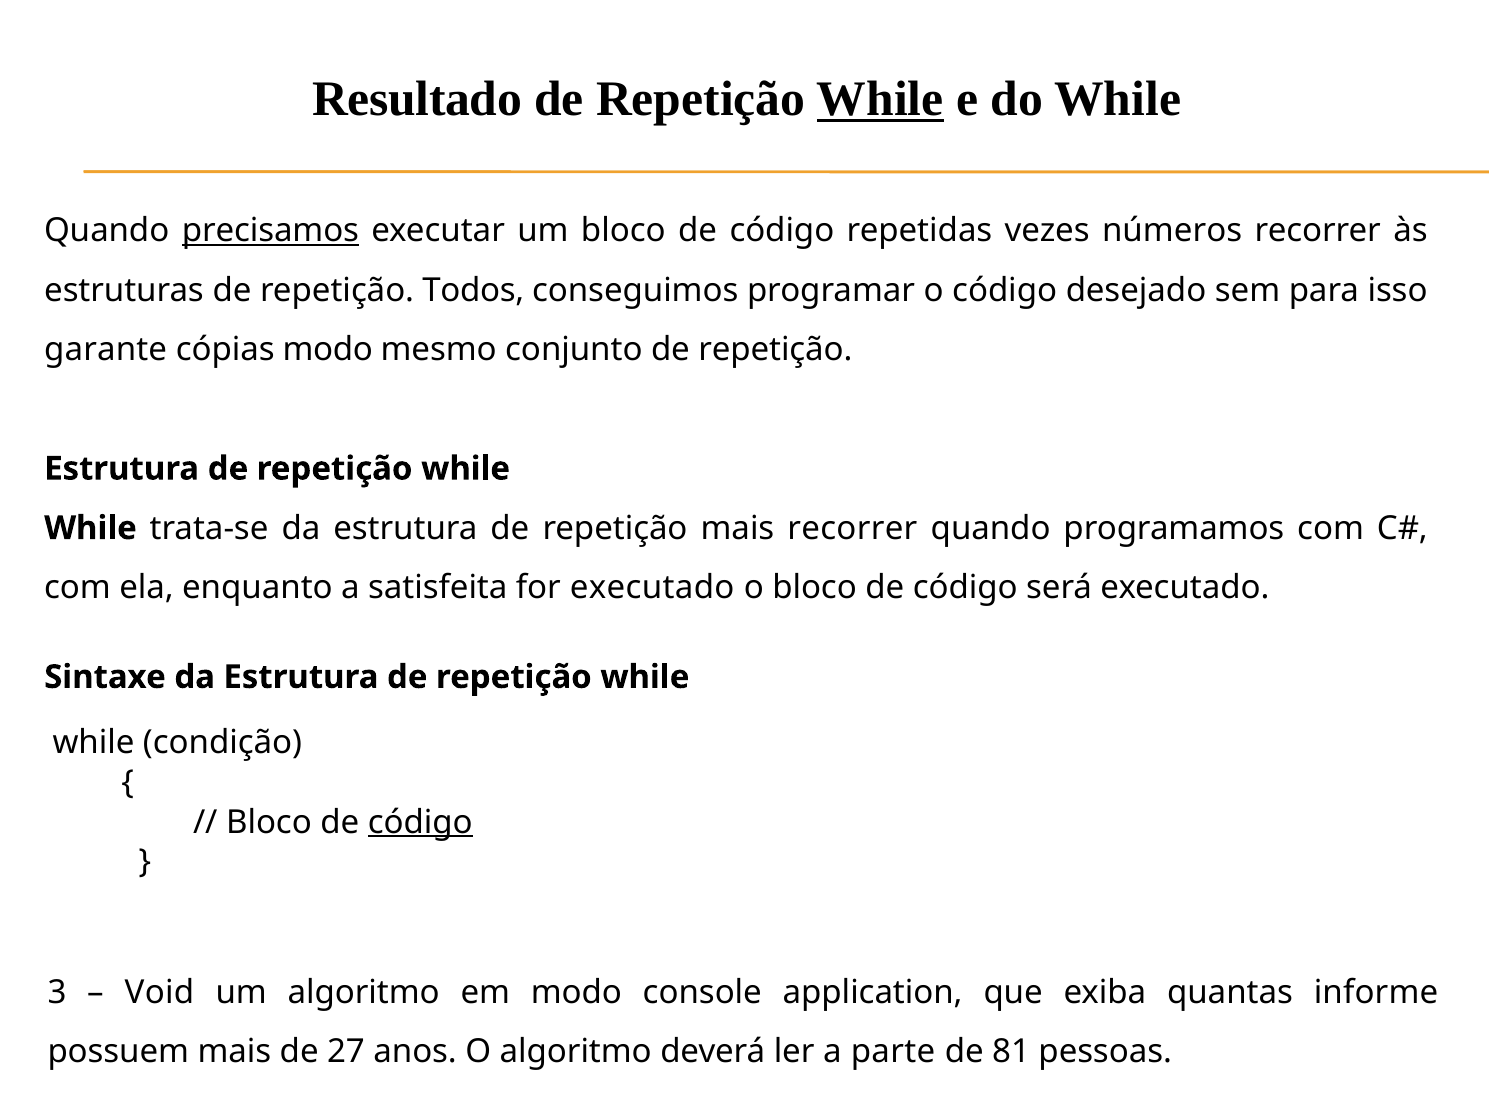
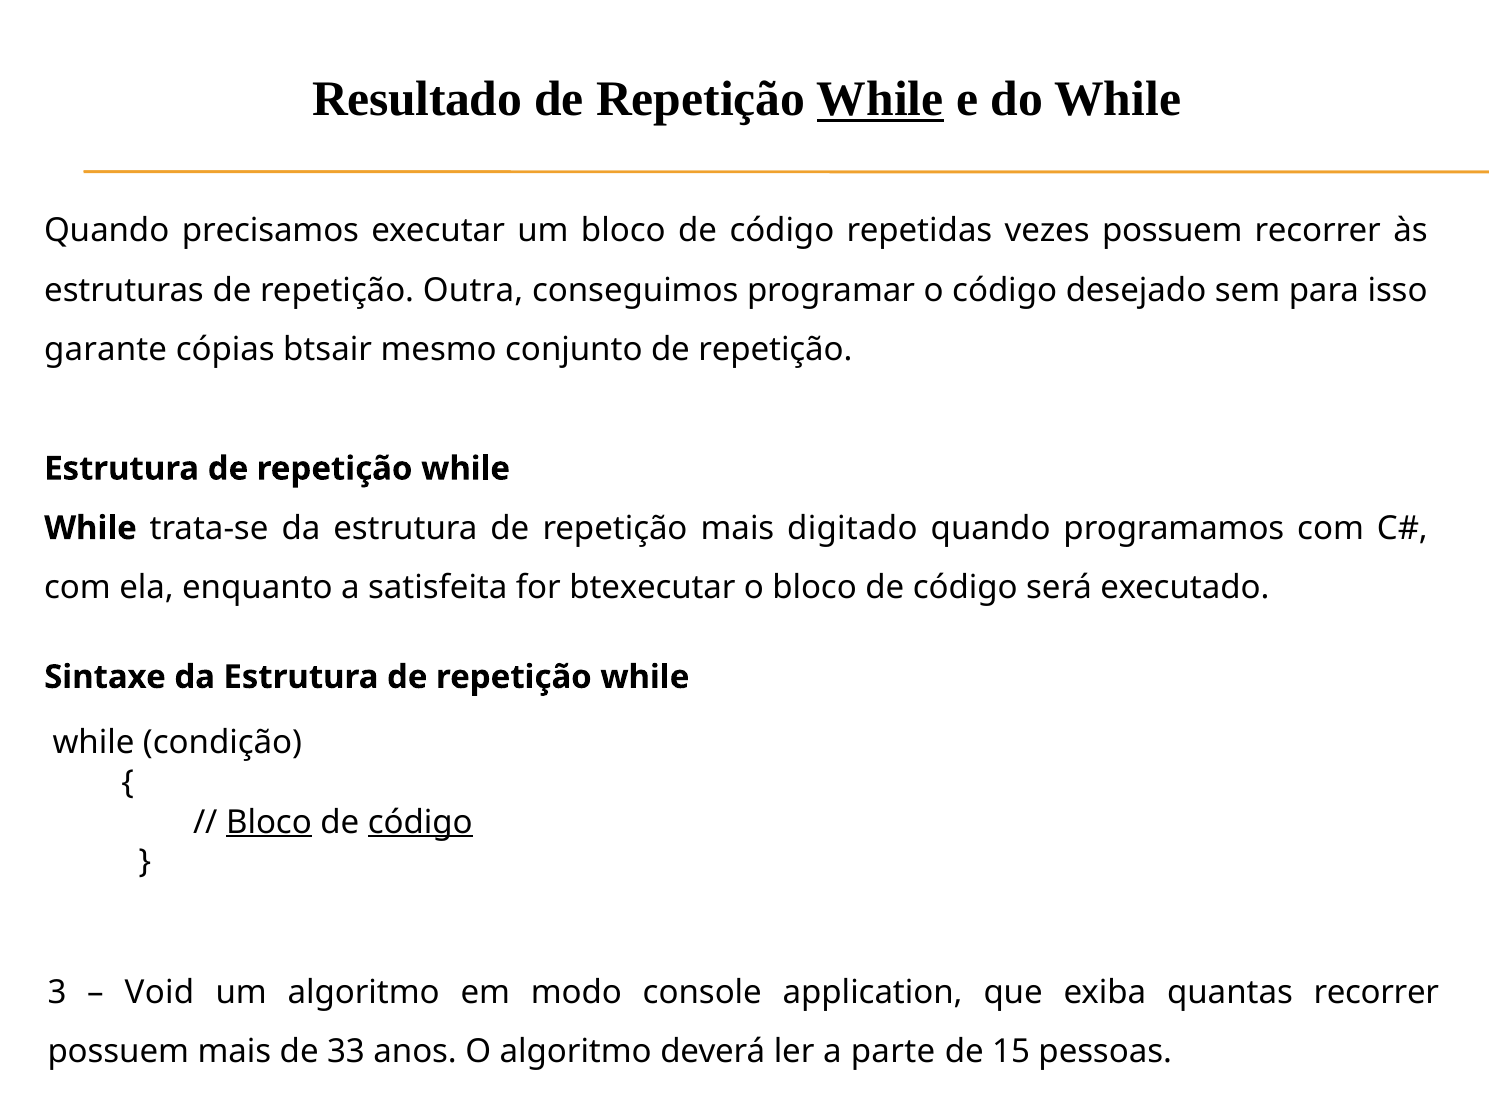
precisamos underline: present -> none
vezes números: números -> possuem
Todos: Todos -> Outra
cópias modo: modo -> btsair
mais recorrer: recorrer -> digitado
for executado: executado -> btexecutar
Bloco at (269, 822) underline: none -> present
quantas informe: informe -> recorrer
27: 27 -> 33
81: 81 -> 15
